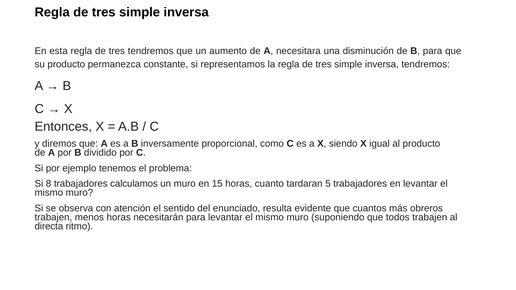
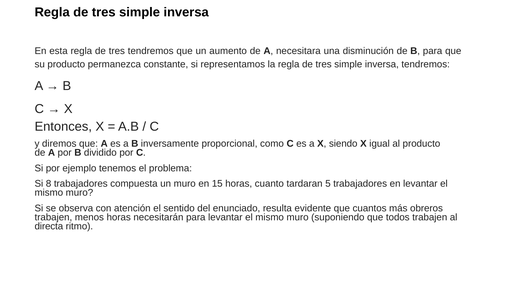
calculamos: calculamos -> compuesta
